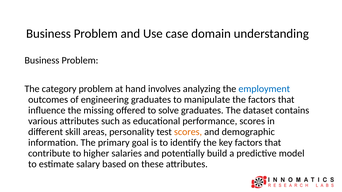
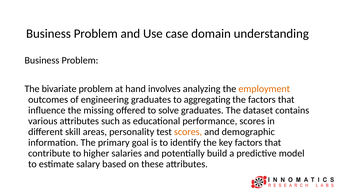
category: category -> bivariate
employment colour: blue -> orange
manipulate: manipulate -> aggregating
